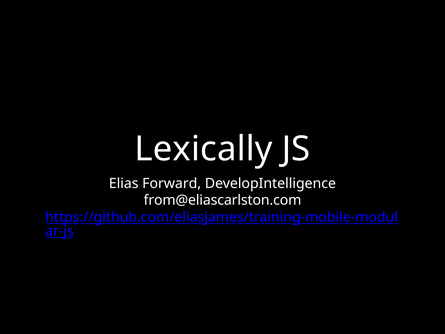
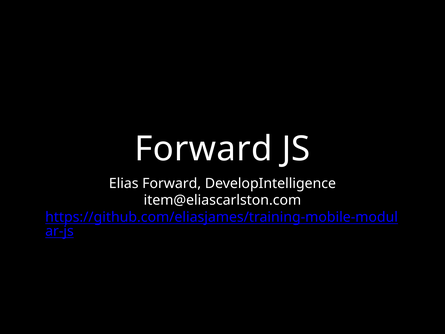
Lexically at (204, 149): Lexically -> Forward
from@eliascarlston.com: from@eliascarlston.com -> item@eliascarlston.com
